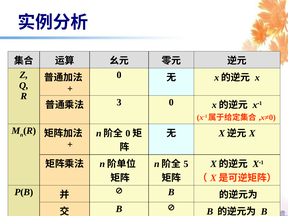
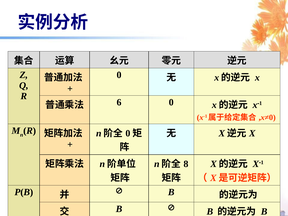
3: 3 -> 6
5: 5 -> 8
